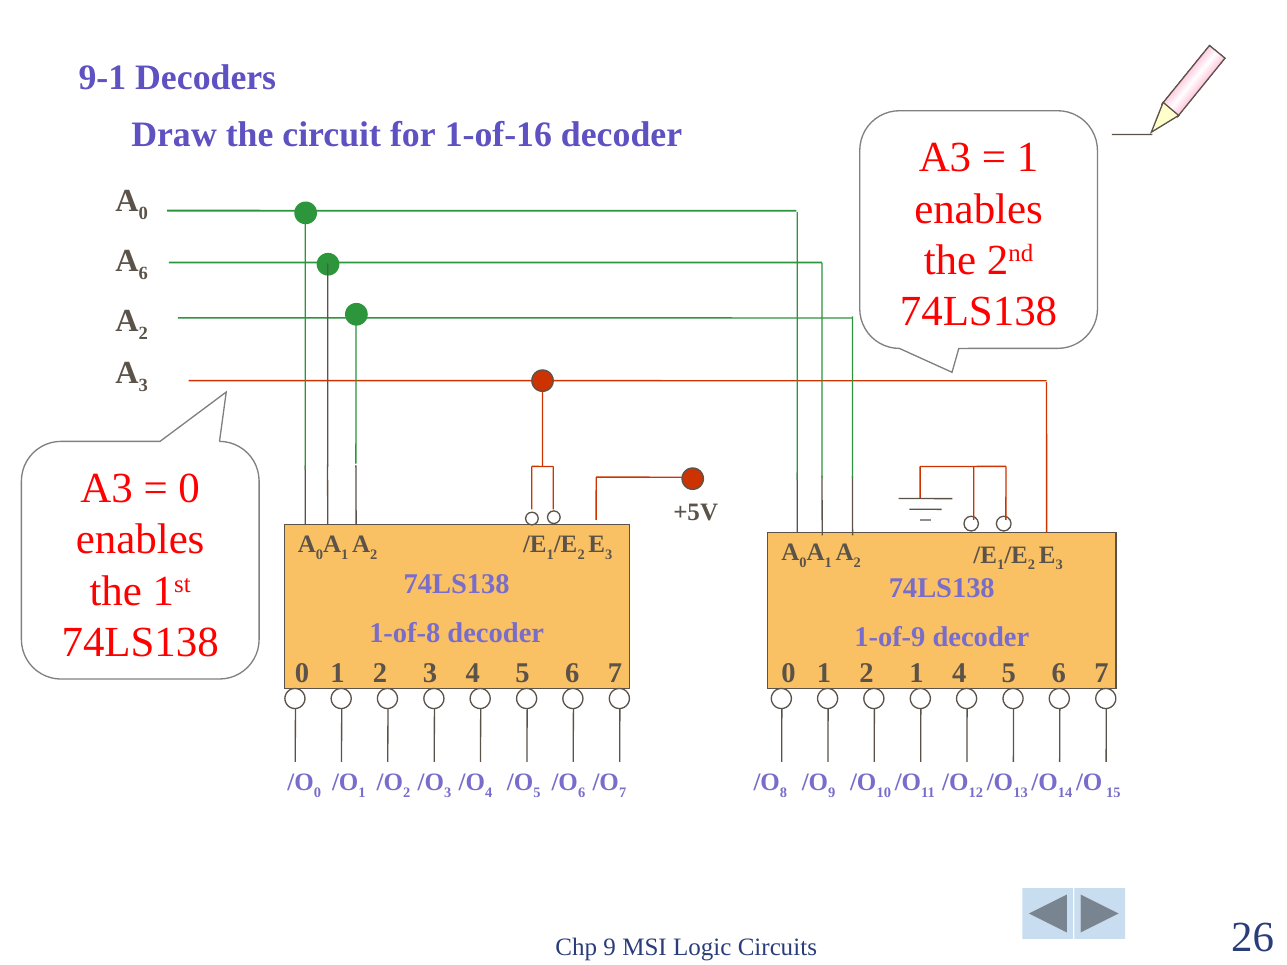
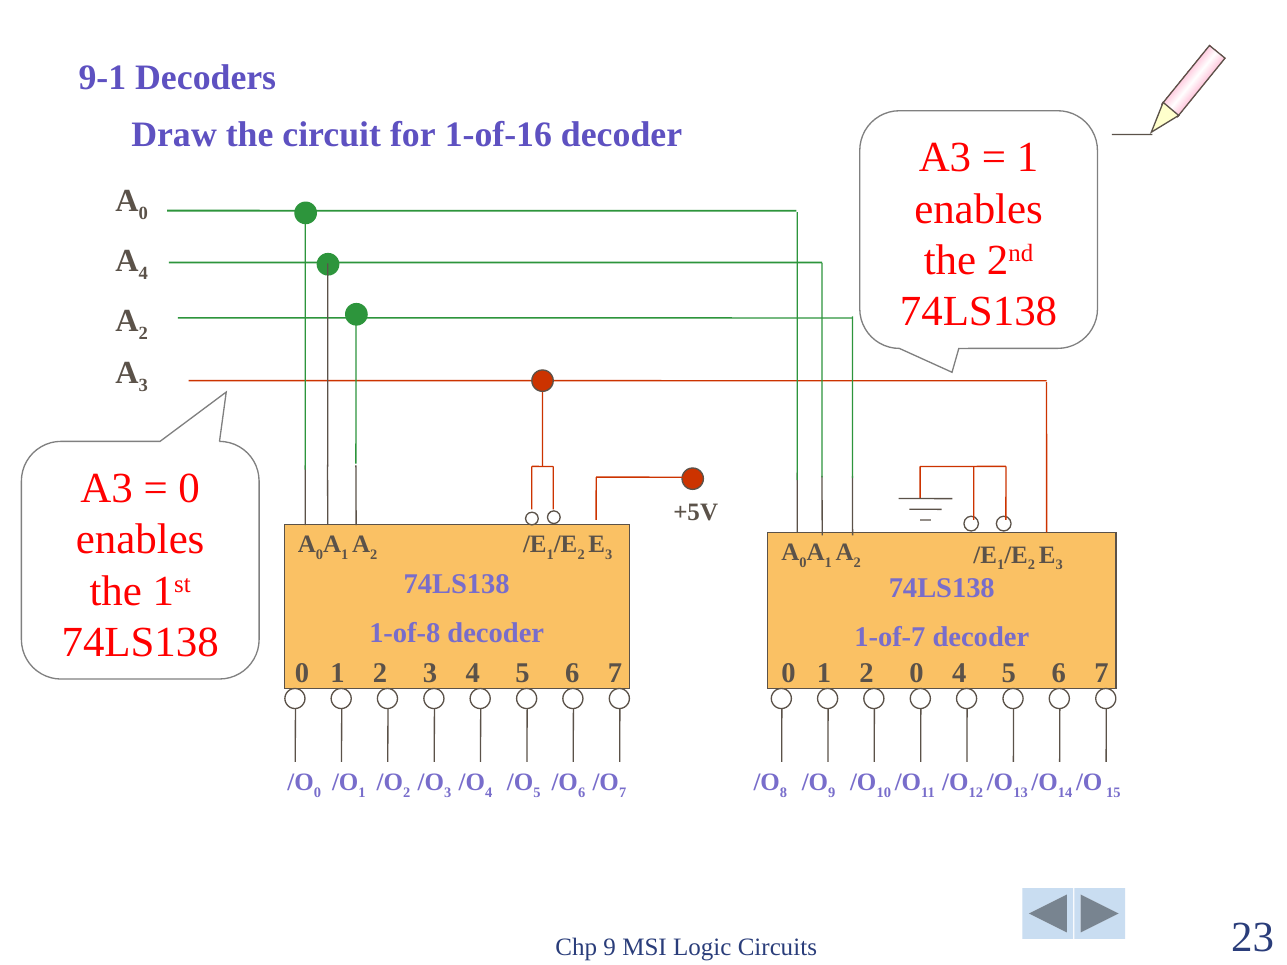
6 at (143, 274): 6 -> 4
1-of-9: 1-of-9 -> 1-of-7
2 1: 1 -> 0
26: 26 -> 23
